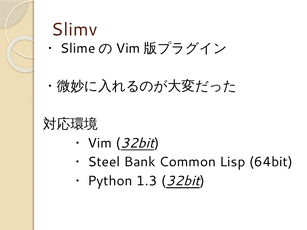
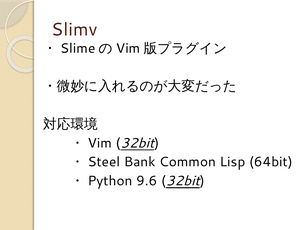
1.3: 1.3 -> 9.6
